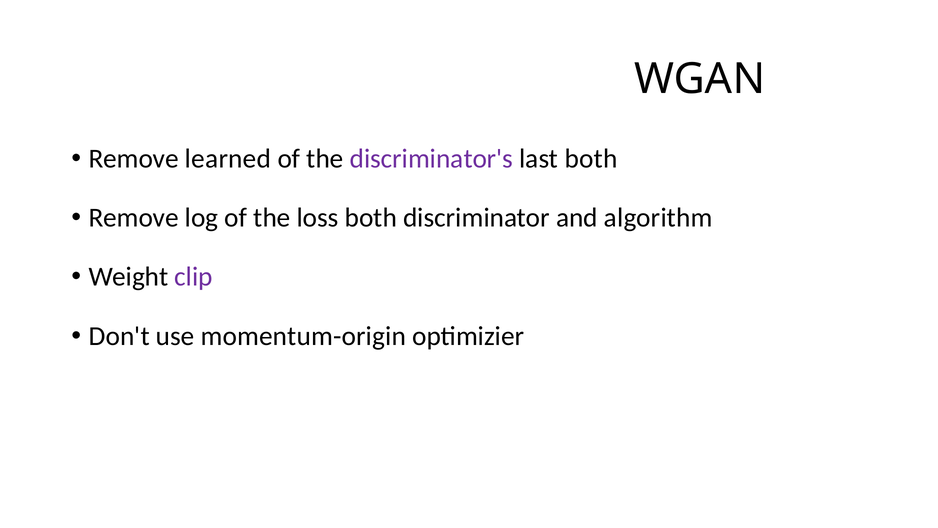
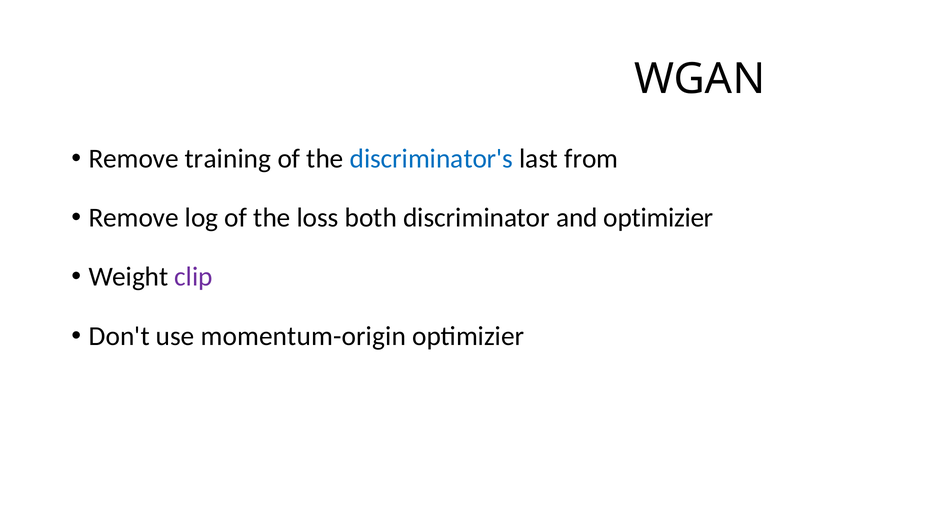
learned: learned -> training
discriminator's colour: purple -> blue
last both: both -> from
and algorithm: algorithm -> optimizier
